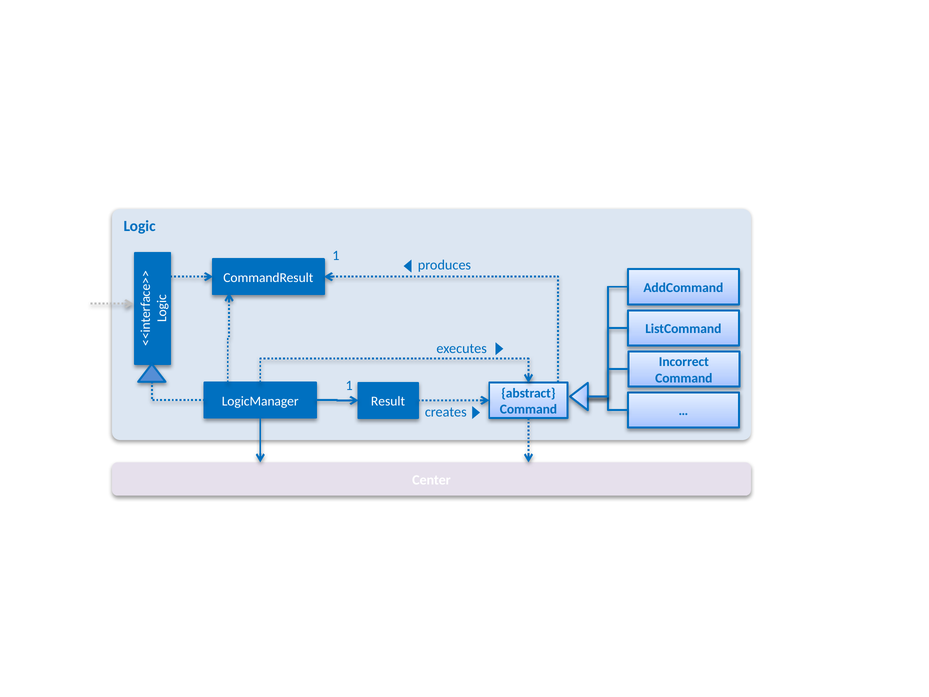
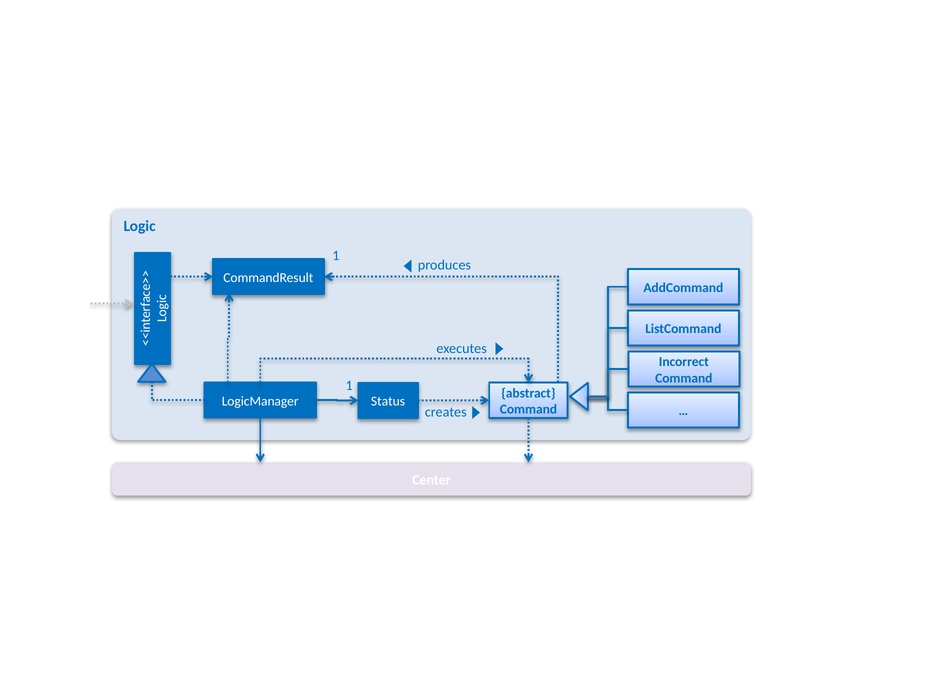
Result: Result -> Status
